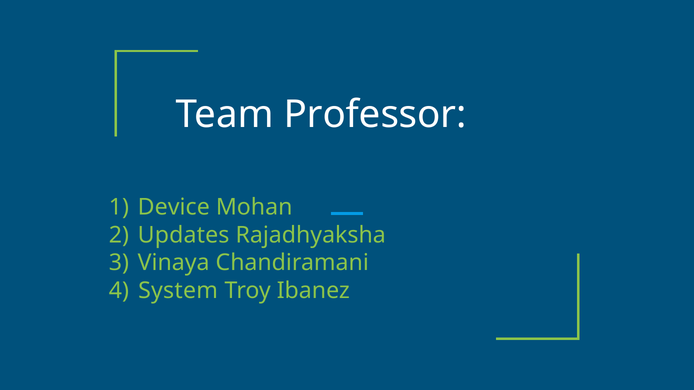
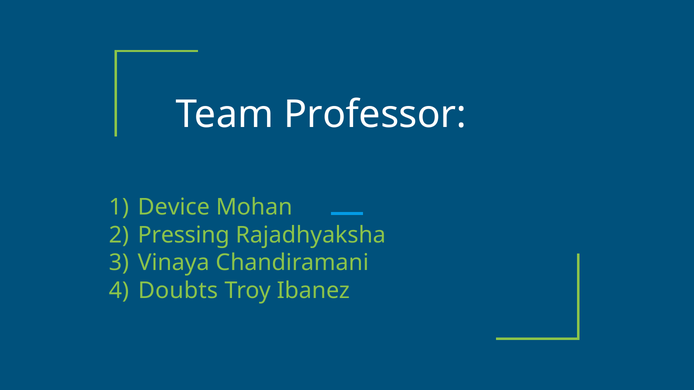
Updates: Updates -> Pressing
System: System -> Doubts
